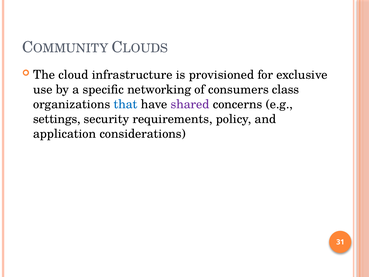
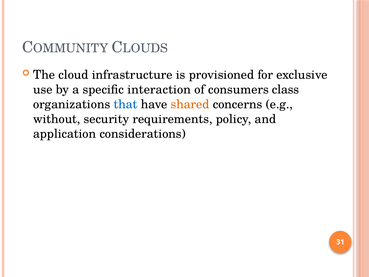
networking: networking -> interaction
shared colour: purple -> orange
settings: settings -> without
